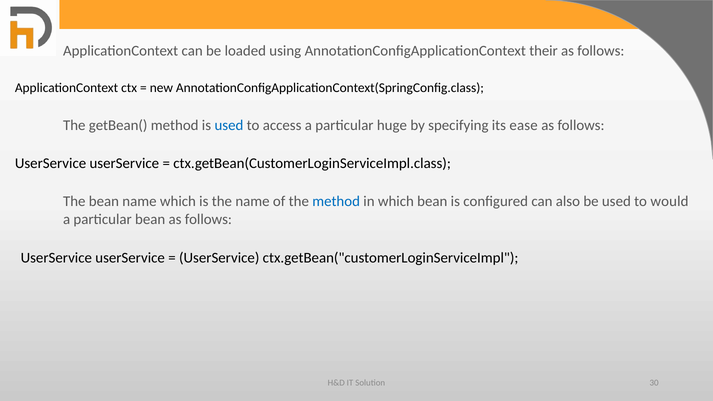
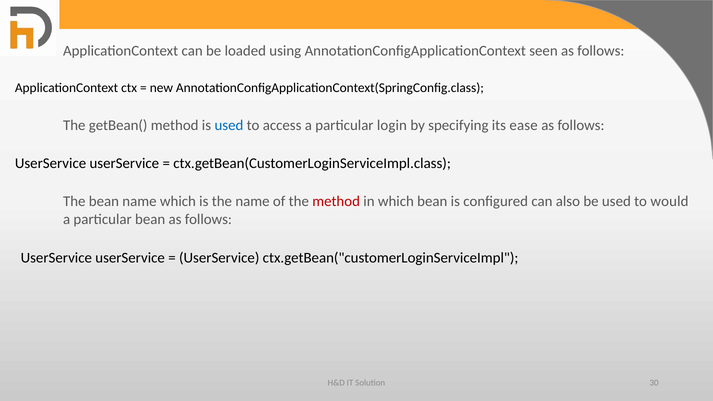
their: their -> seen
huge: huge -> login
method at (336, 201) colour: blue -> red
